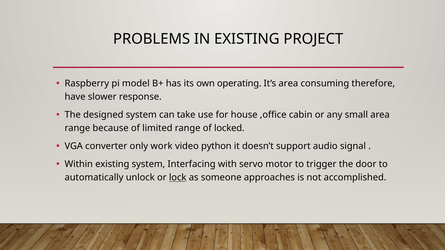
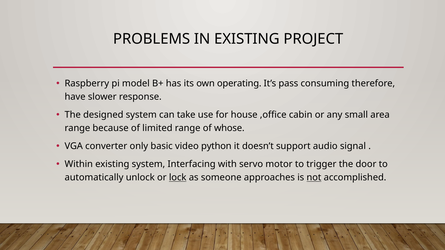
It’s area: area -> pass
locked: locked -> whose
work: work -> basic
not underline: none -> present
